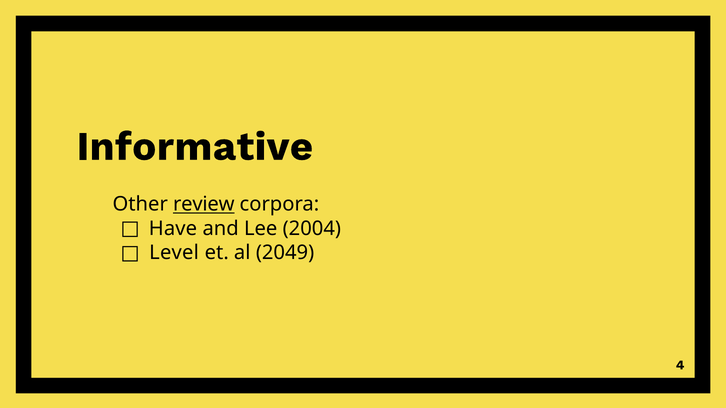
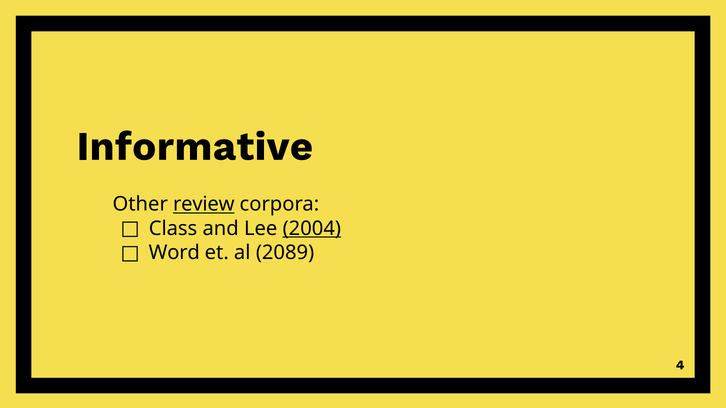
Have: Have -> Class
2004 underline: none -> present
Level: Level -> Word
2049: 2049 -> 2089
